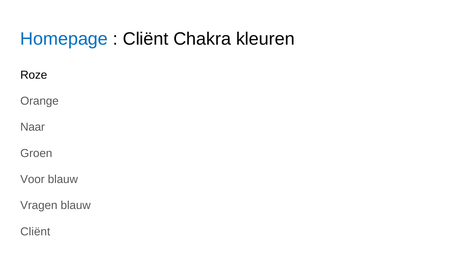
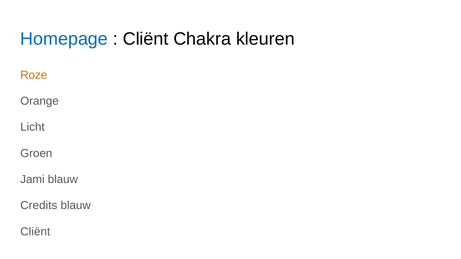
Roze colour: black -> orange
Naar: Naar -> Licht
Voor: Voor -> Jami
Vragen: Vragen -> Credits
